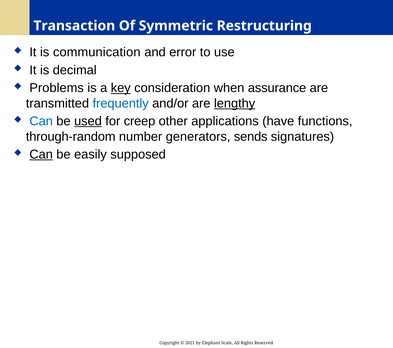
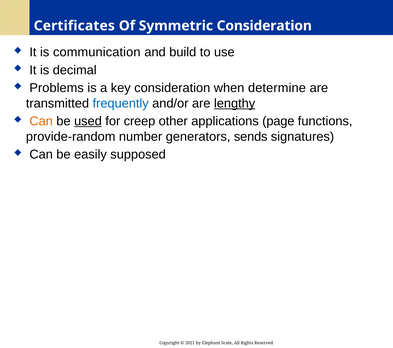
Transaction: Transaction -> Certificates
Symmetric Restructuring: Restructuring -> Consideration
error: error -> build
key underline: present -> none
assurance: assurance -> determine
Can at (41, 121) colour: blue -> orange
have: have -> page
through-random: through-random -> provide-random
Can at (41, 154) underline: present -> none
